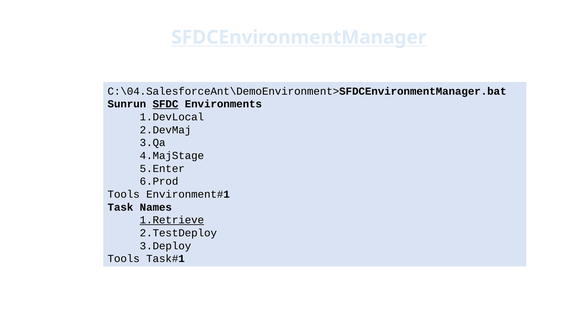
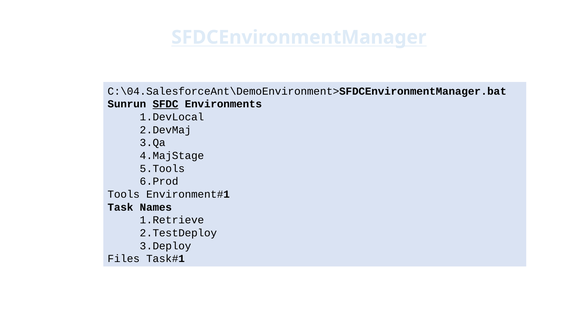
5.Enter: 5.Enter -> 5.Tools
1.Retrieve underline: present -> none
Tools at (124, 258): Tools -> Files
